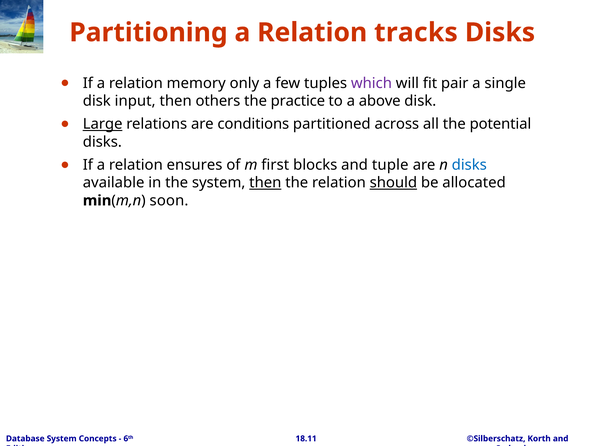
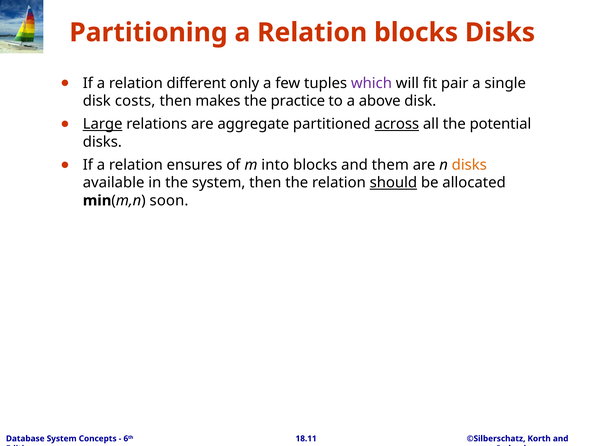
Relation tracks: tracks -> blocks
memory: memory -> different
input: input -> costs
others: others -> makes
conditions: conditions -> aggregate
across underline: none -> present
first: first -> into
tuple: tuple -> them
disks at (469, 165) colour: blue -> orange
then at (265, 183) underline: present -> none
